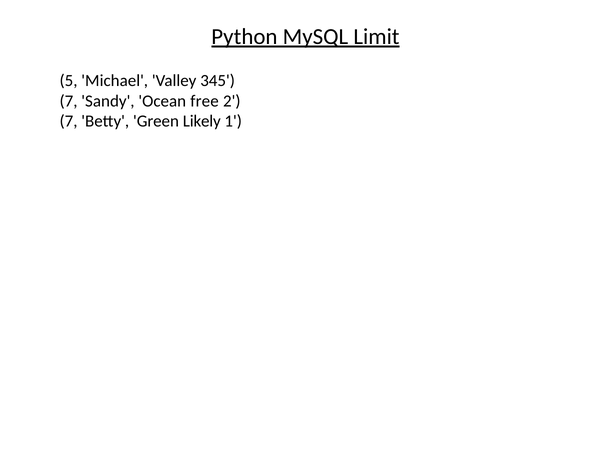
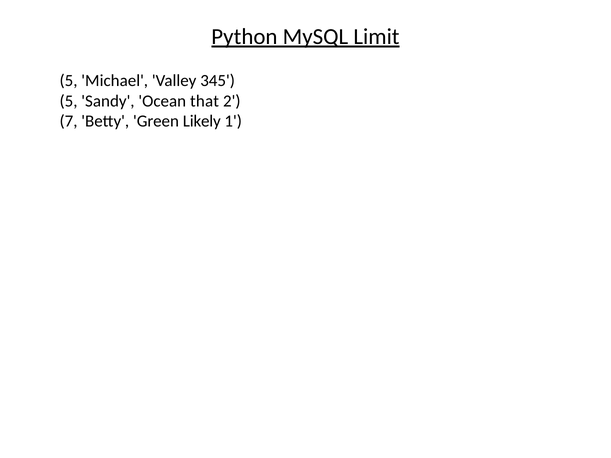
7 at (69, 101): 7 -> 5
free: free -> that
